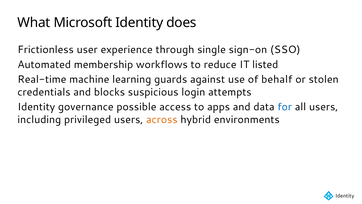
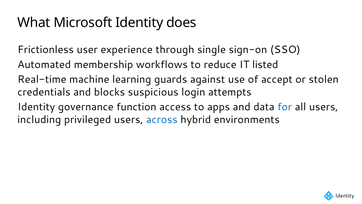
behalf: behalf -> accept
possible: possible -> function
across colour: orange -> blue
